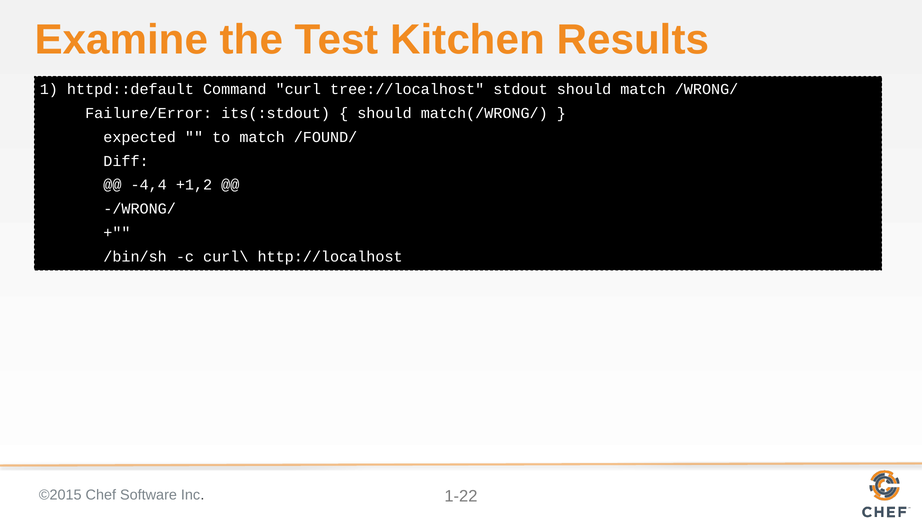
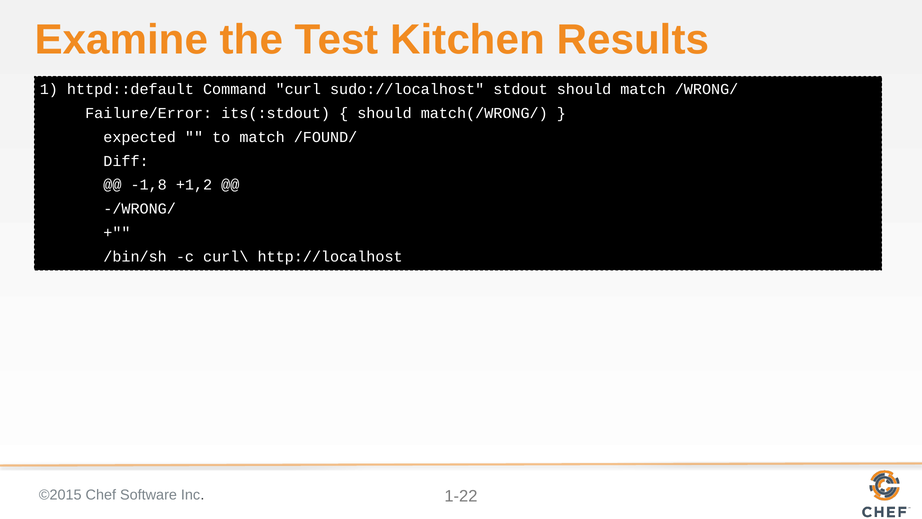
tree://localhost: tree://localhost -> sudo://localhost
-4,4: -4,4 -> -1,8
